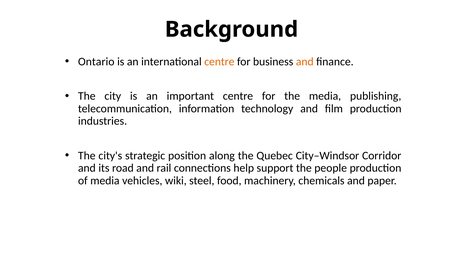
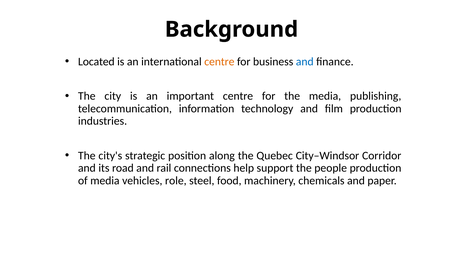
Ontario: Ontario -> Located
and at (305, 62) colour: orange -> blue
wiki: wiki -> role
